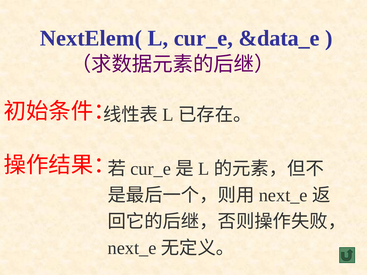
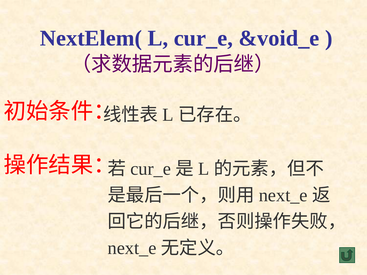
&data_e: &data_e -> &void_e
